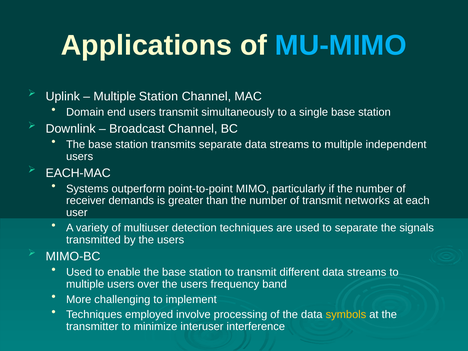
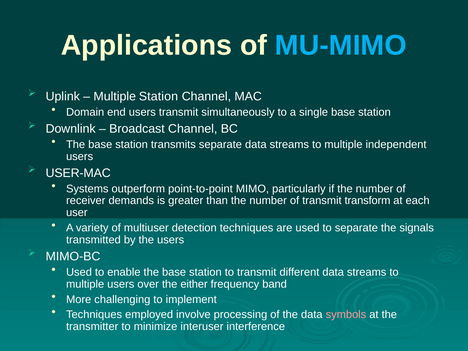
EACH-MAC: EACH-MAC -> USER-MAC
networks: networks -> transform
over the users: users -> either
symbols colour: yellow -> pink
